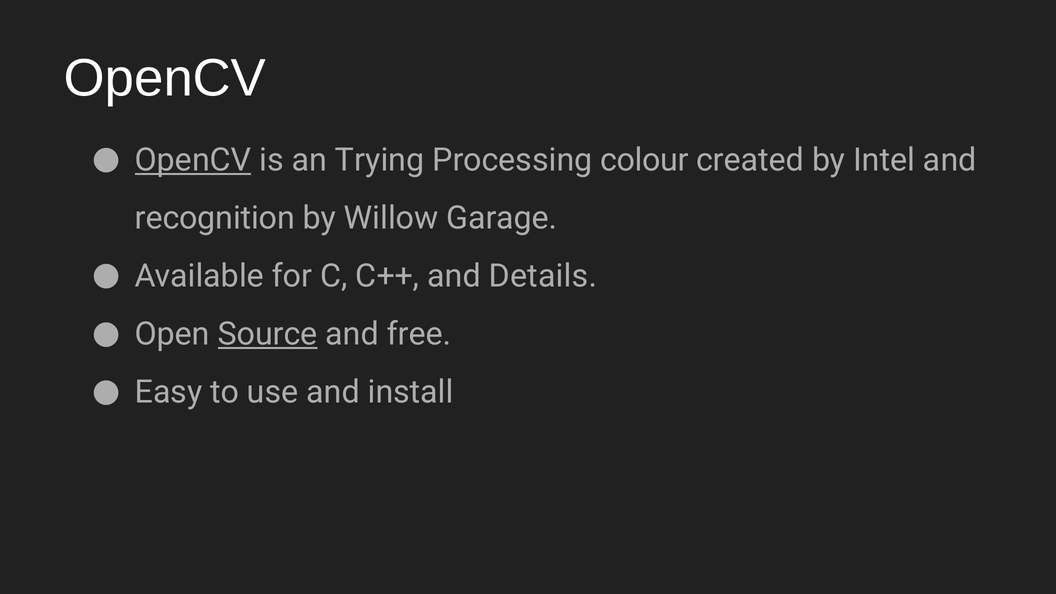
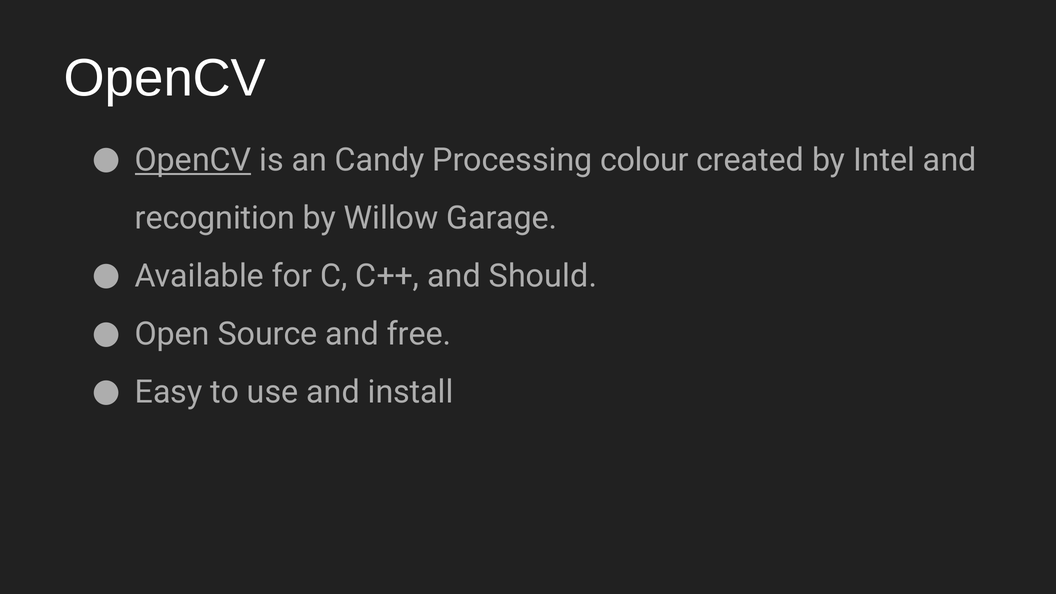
Trying: Trying -> Candy
Details: Details -> Should
Source underline: present -> none
